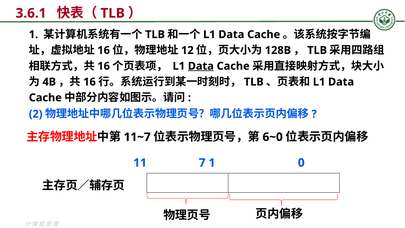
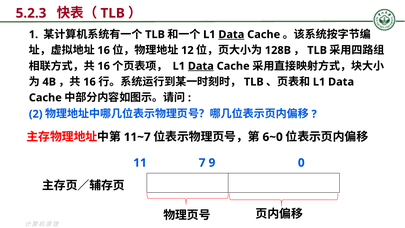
3.6.1: 3.6.1 -> 5.2.3
Data at (231, 34) underline: none -> present
7 1: 1 -> 9
